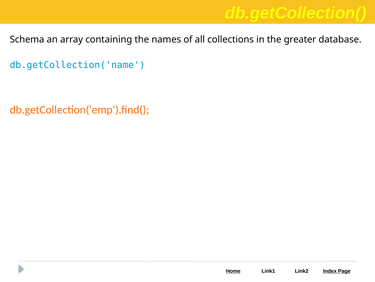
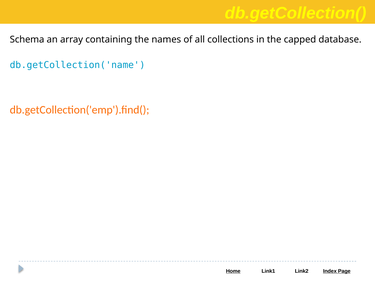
greater: greater -> capped
